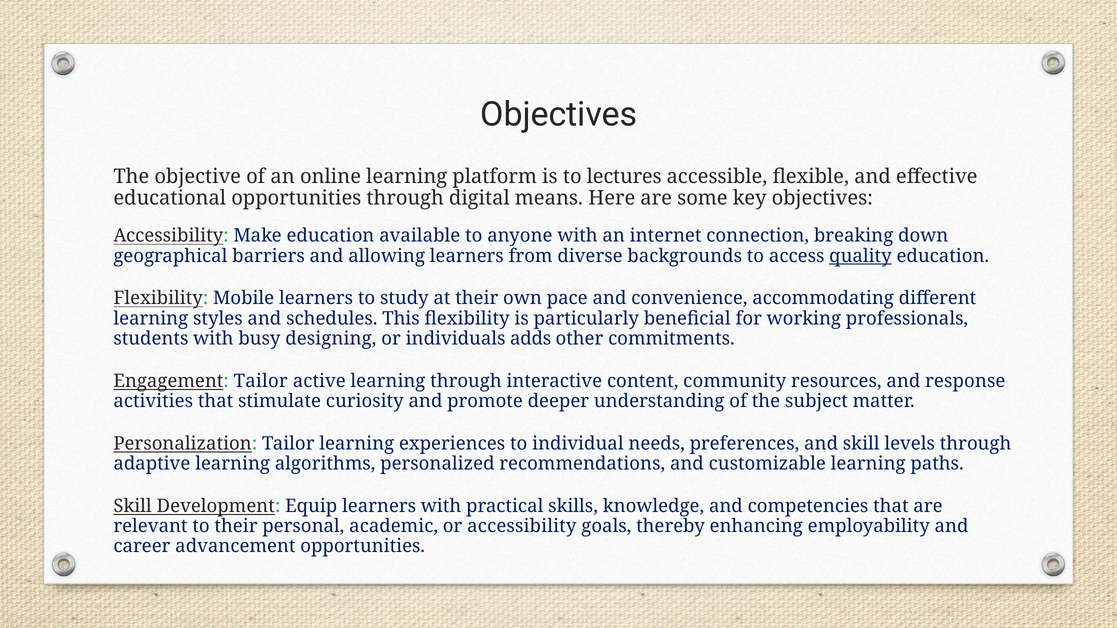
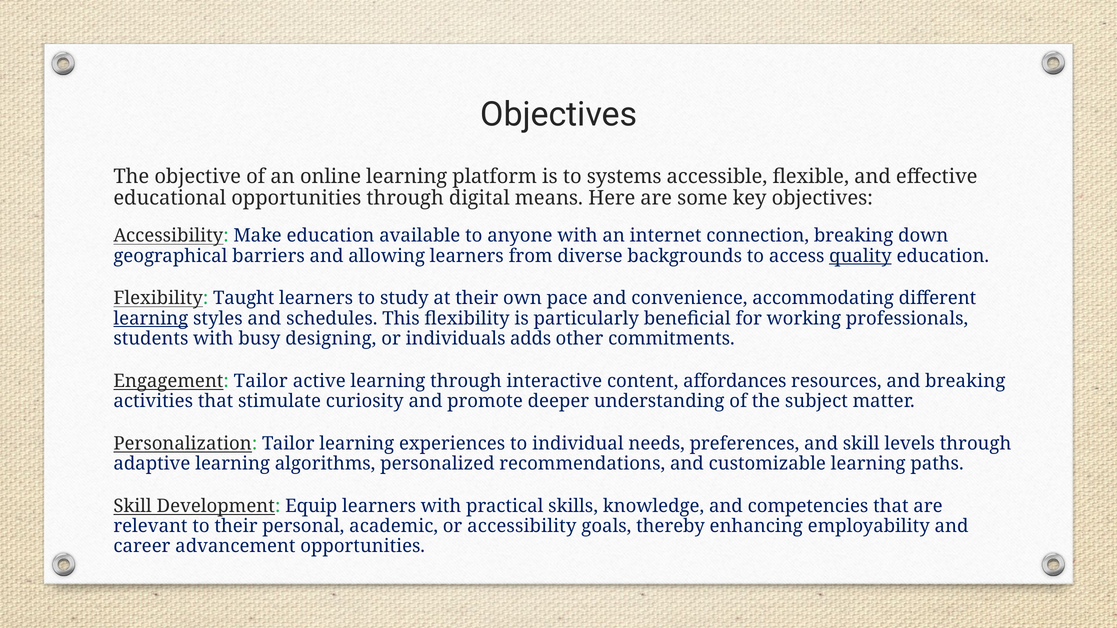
lectures: lectures -> systems
Mobile: Mobile -> Taught
learning at (151, 319) underline: none -> present
community: community -> affordances
and response: response -> breaking
